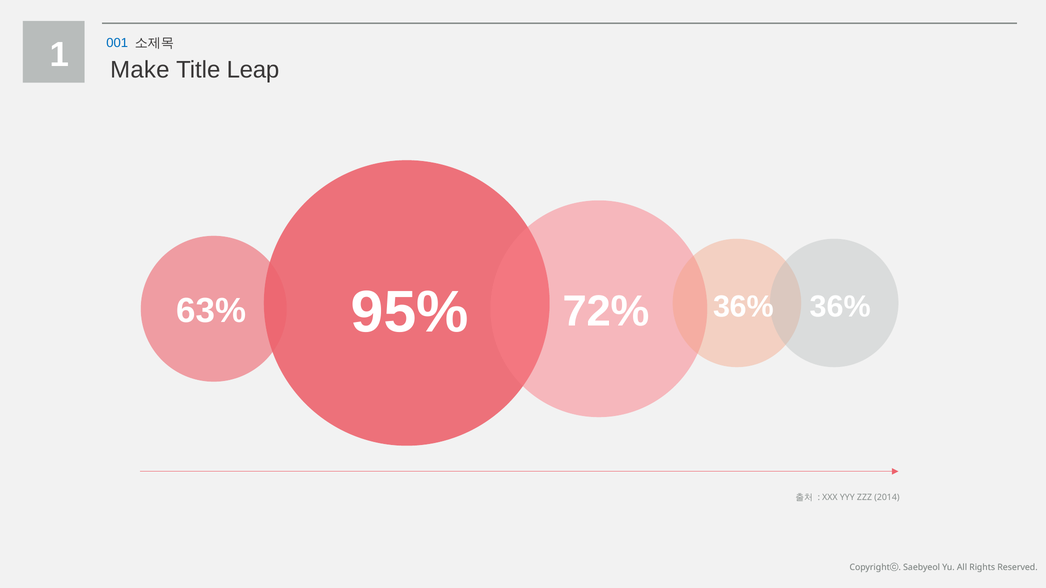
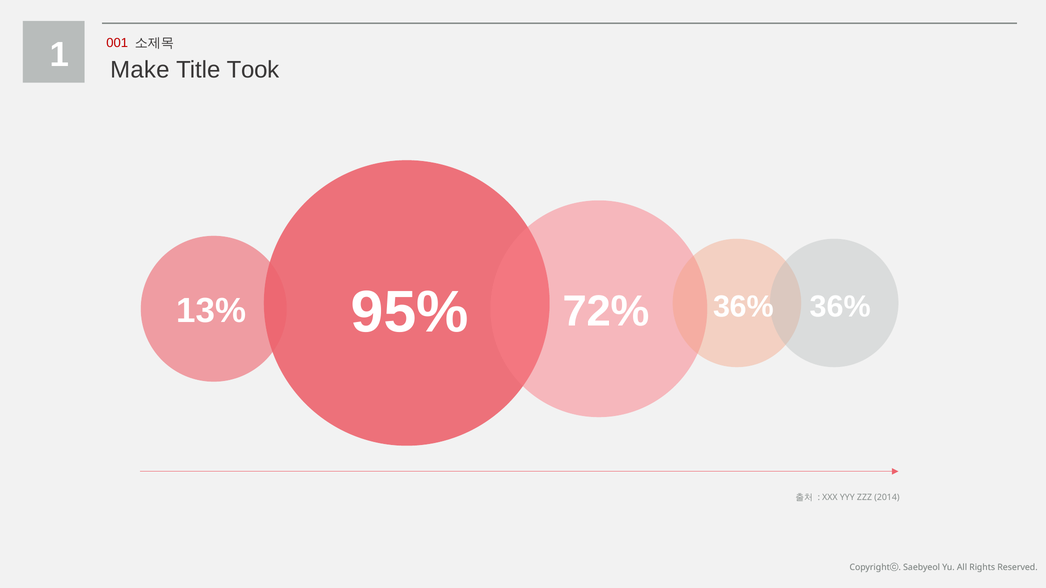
001 colour: blue -> red
Leap: Leap -> Took
63%: 63% -> 13%
